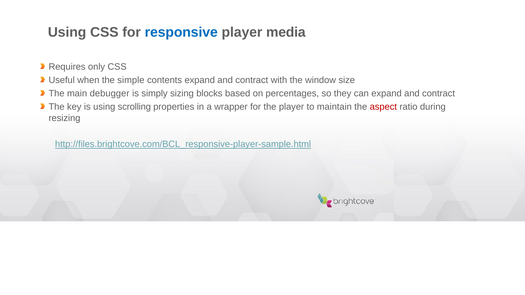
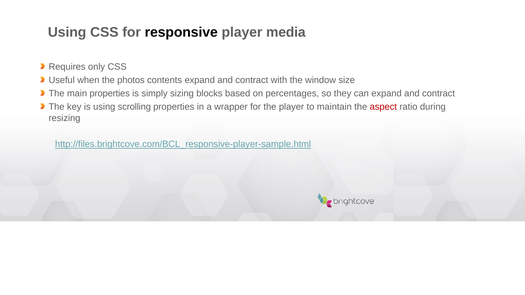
responsive colour: blue -> black
simple: simple -> photos
main debugger: debugger -> properties
